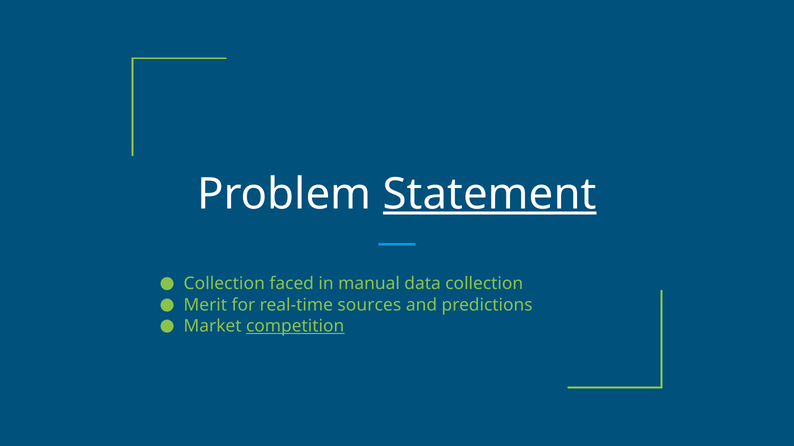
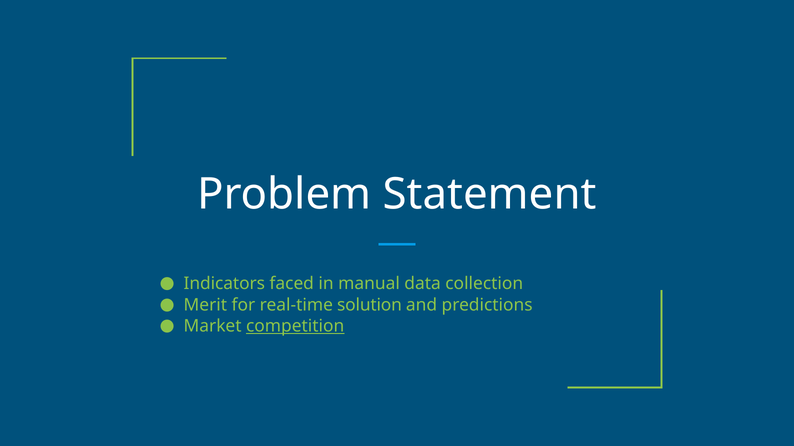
Statement underline: present -> none
Collection at (224, 284): Collection -> Indicators
sources: sources -> solution
